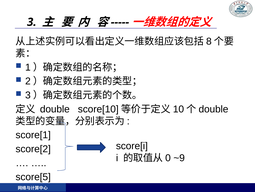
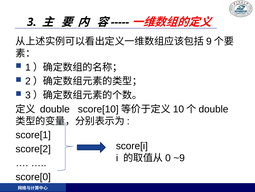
8: 8 -> 9
score[5: score[5 -> score[0
